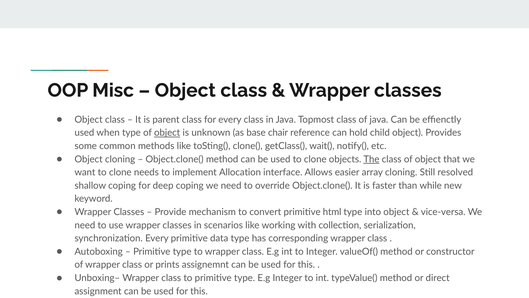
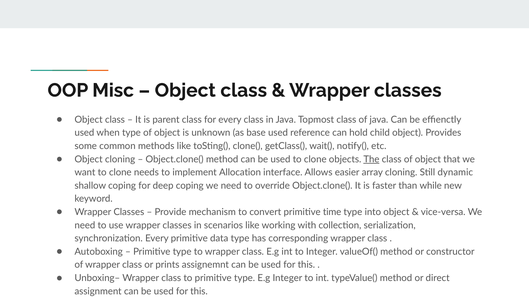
object at (167, 133) underline: present -> none
base chair: chair -> used
resolved: resolved -> dynamic
html: html -> time
